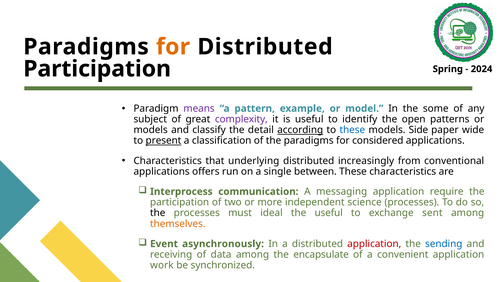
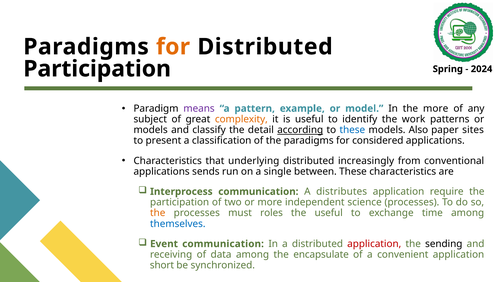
the some: some -> more
complexity colour: purple -> orange
open: open -> work
Side: Side -> Also
wide: wide -> sites
present underline: present -> none
offers: offers -> sends
messaging: messaging -> distributes
the at (158, 213) colour: black -> orange
ideal: ideal -> roles
sent: sent -> time
themselves colour: orange -> blue
Event asynchronously: asynchronously -> communication
sending colour: blue -> black
work: work -> short
